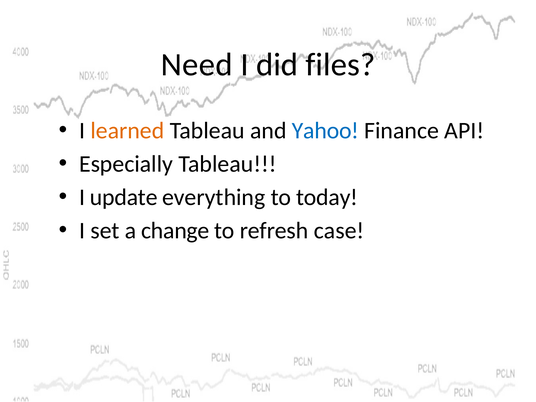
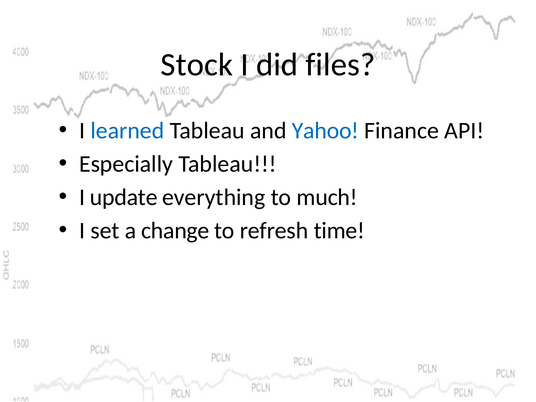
Need: Need -> Stock
learned colour: orange -> blue
today: today -> much
case: case -> time
